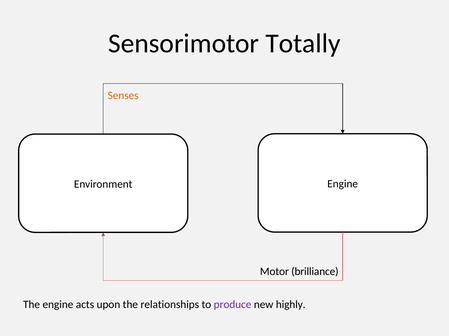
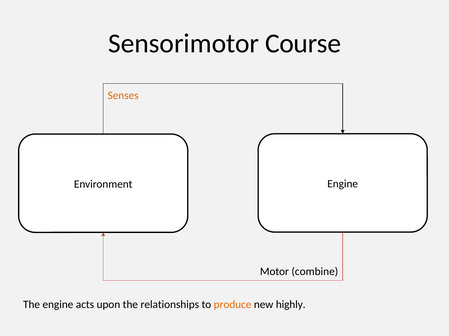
Totally: Totally -> Course
brilliance: brilliance -> combine
produce colour: purple -> orange
